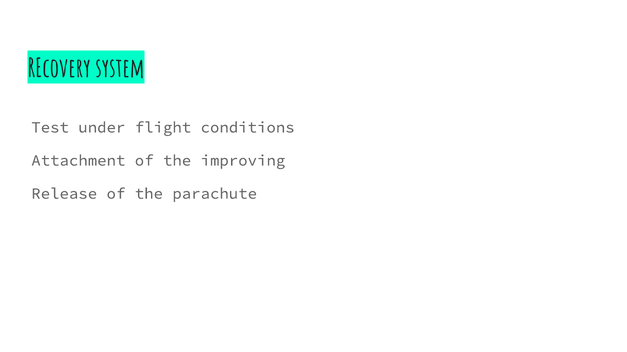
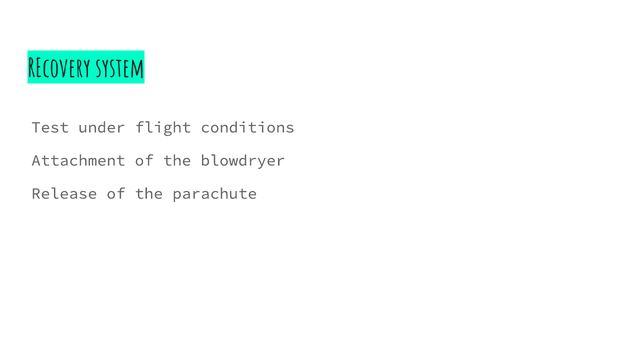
improving: improving -> blowdryer
